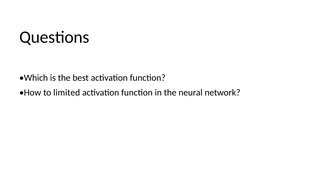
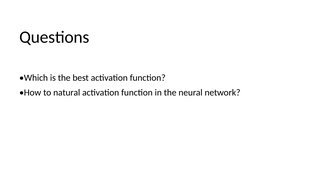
limited: limited -> natural
